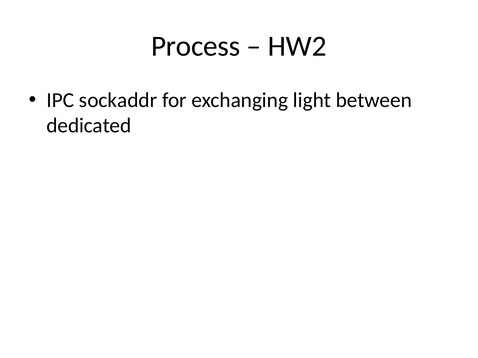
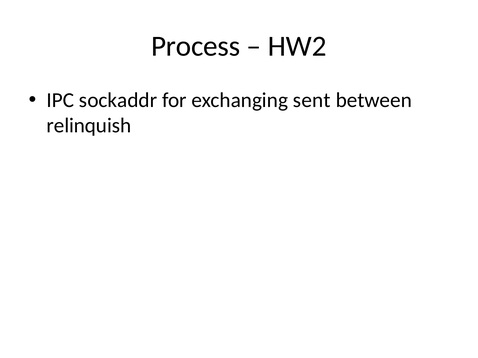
light: light -> sent
dedicated: dedicated -> relinquish
